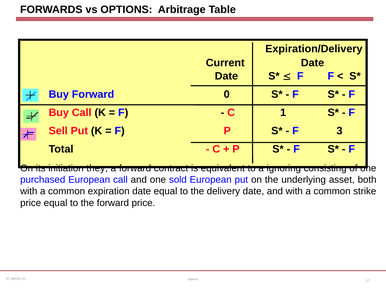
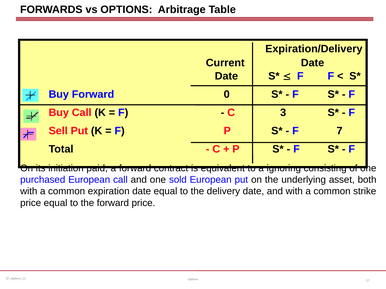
1: 1 -> 3
3: 3 -> 7
they: they -> paid
